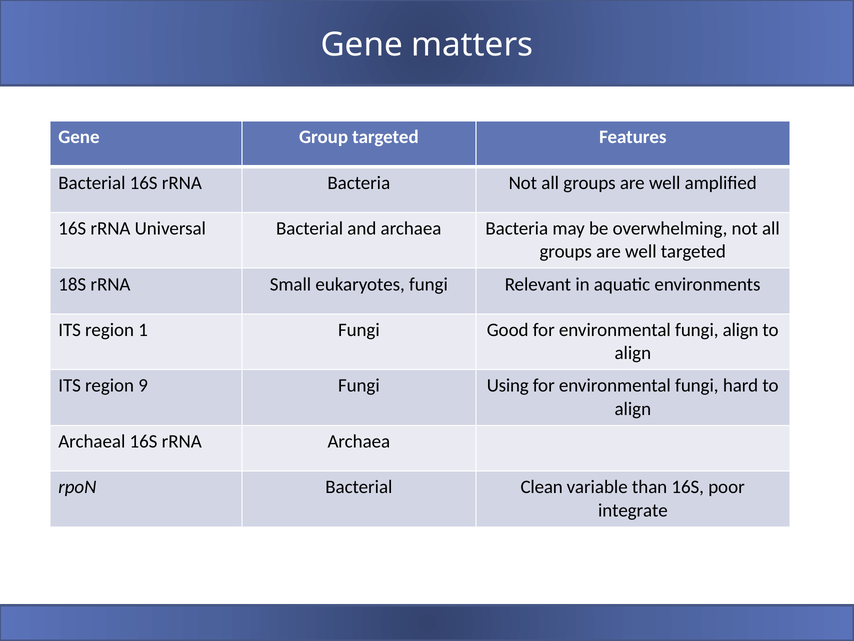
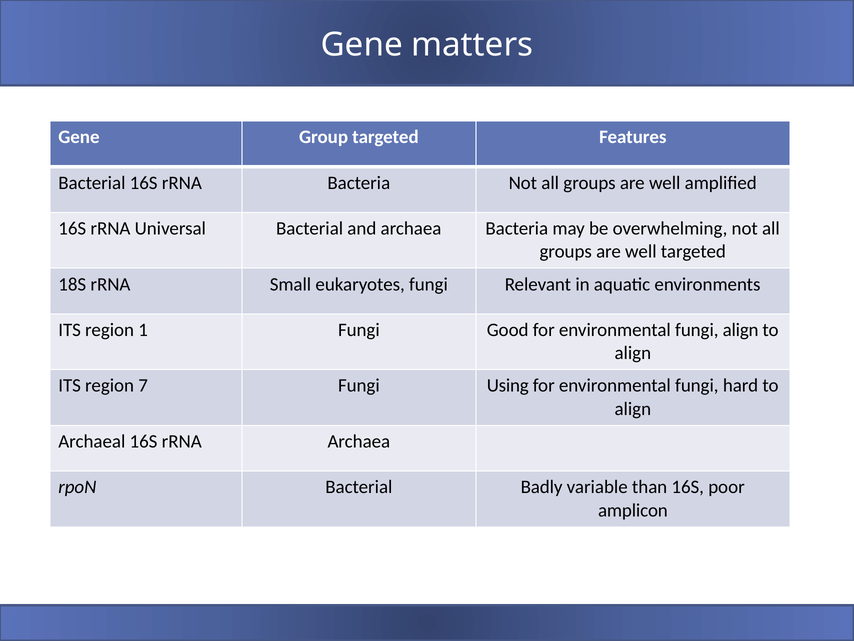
9: 9 -> 7
Clean: Clean -> Badly
integrate: integrate -> amplicon
